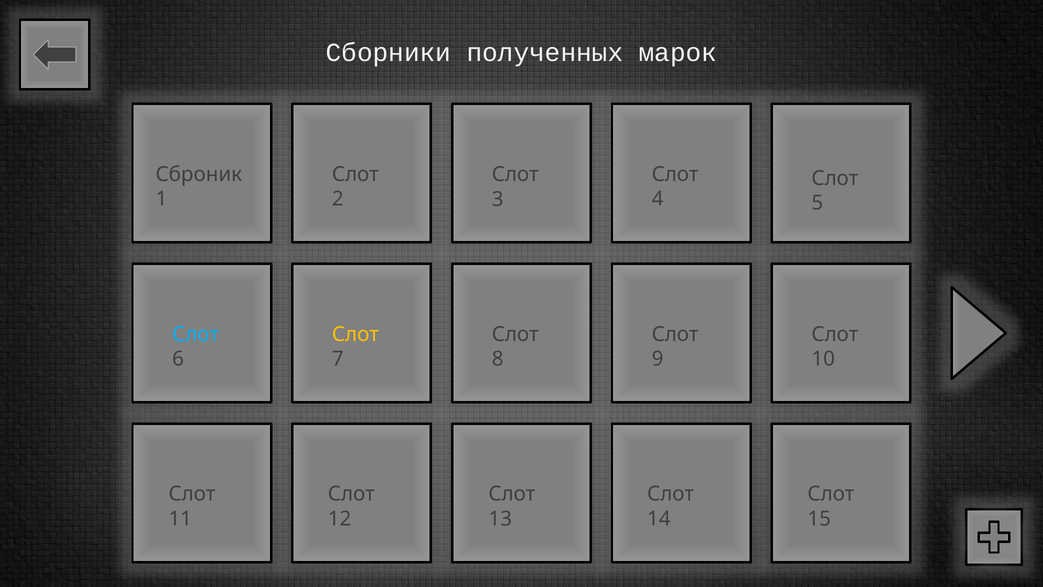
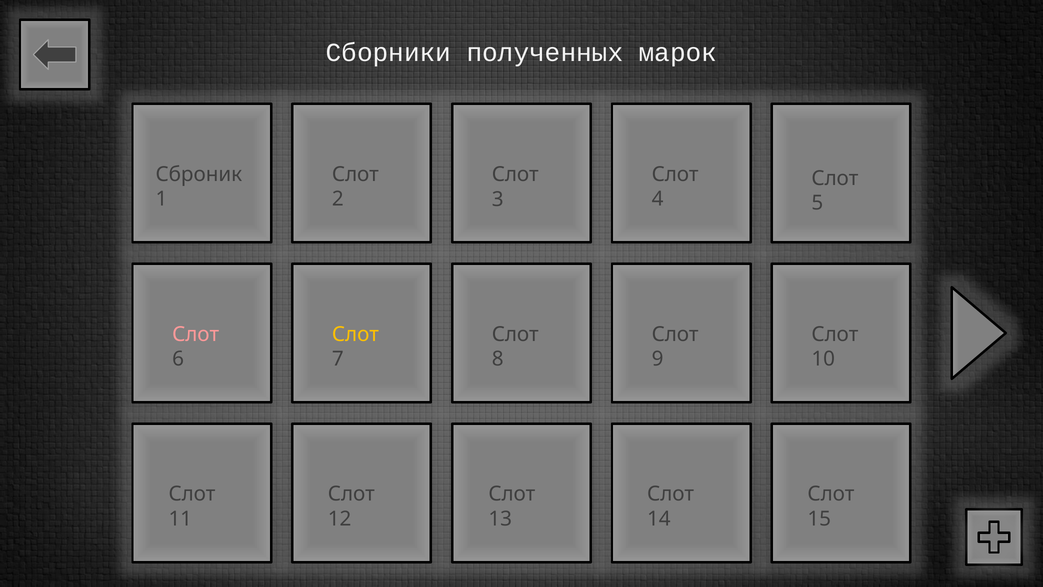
Слот at (196, 334) colour: light blue -> pink
